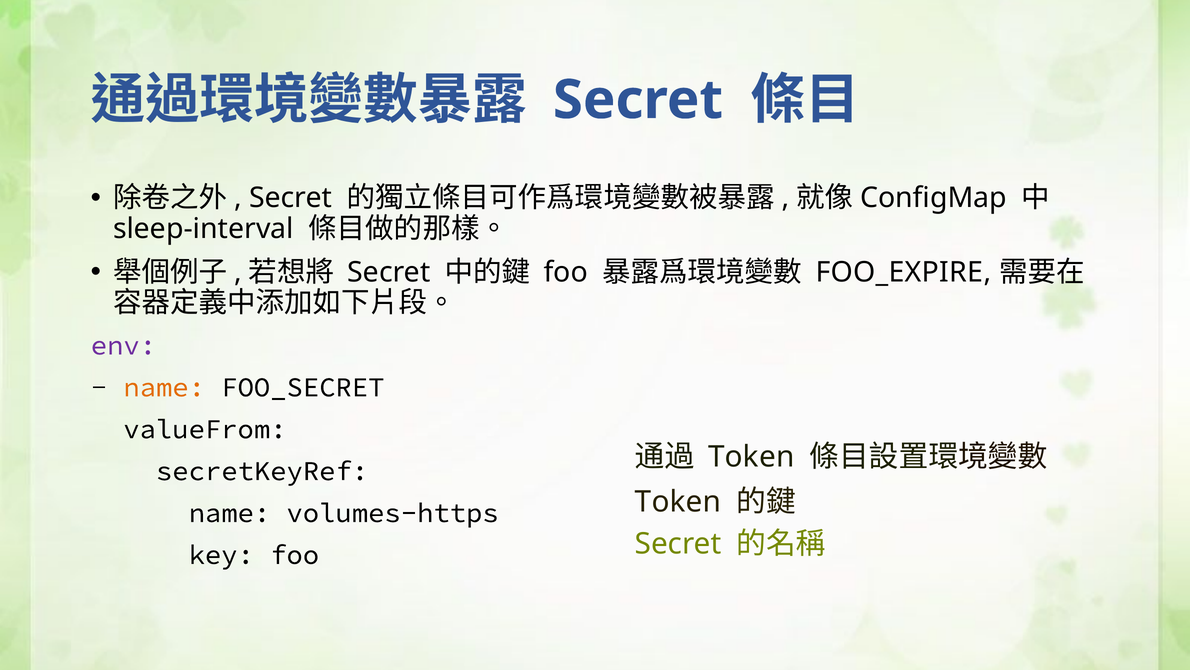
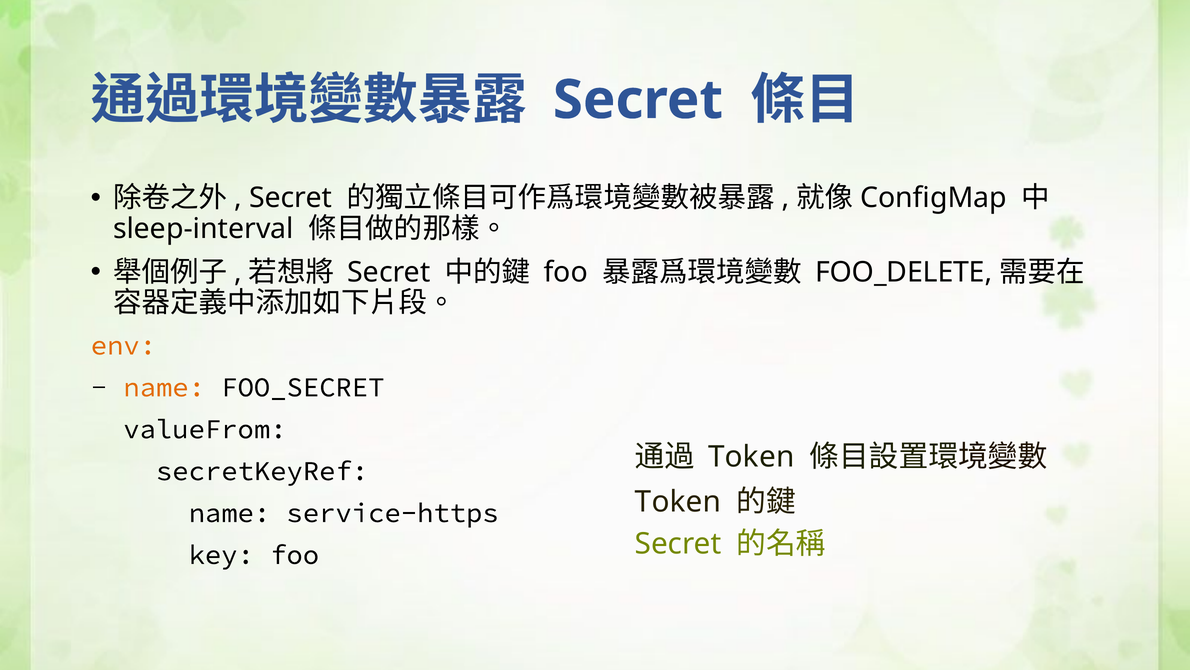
FOO_EXPIRE: FOO_EXPIRE -> FOO_DELETE
env colour: purple -> orange
volumes-https: volumes-https -> service-https
